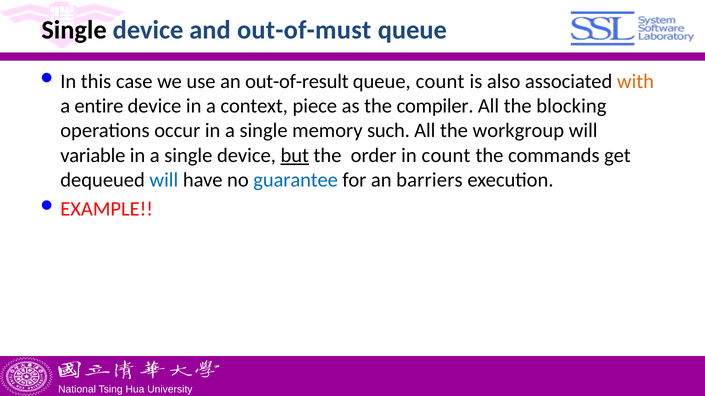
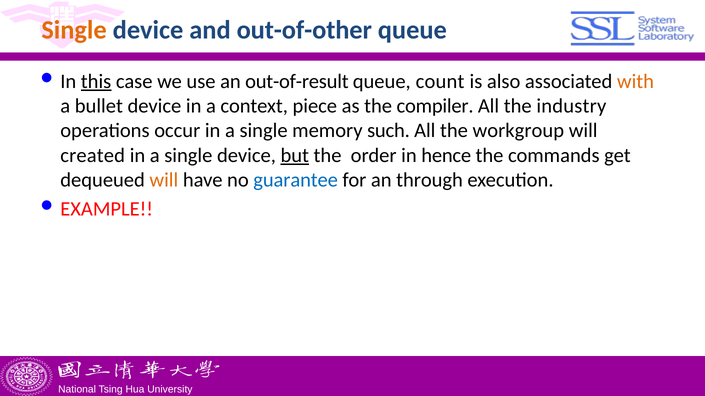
Single at (74, 30) colour: black -> orange
out-of-must: out-of-must -> out-of-other
this underline: none -> present
entire: entire -> bullet
blocking: blocking -> industry
variable: variable -> created
in count: count -> hence
will at (164, 180) colour: blue -> orange
barriers: barriers -> through
